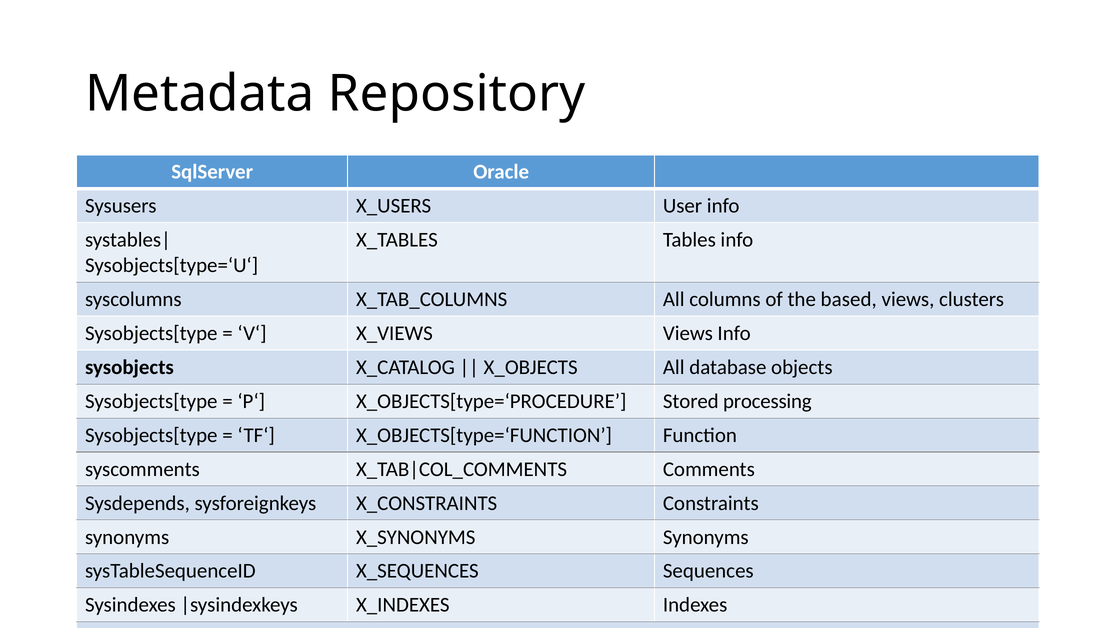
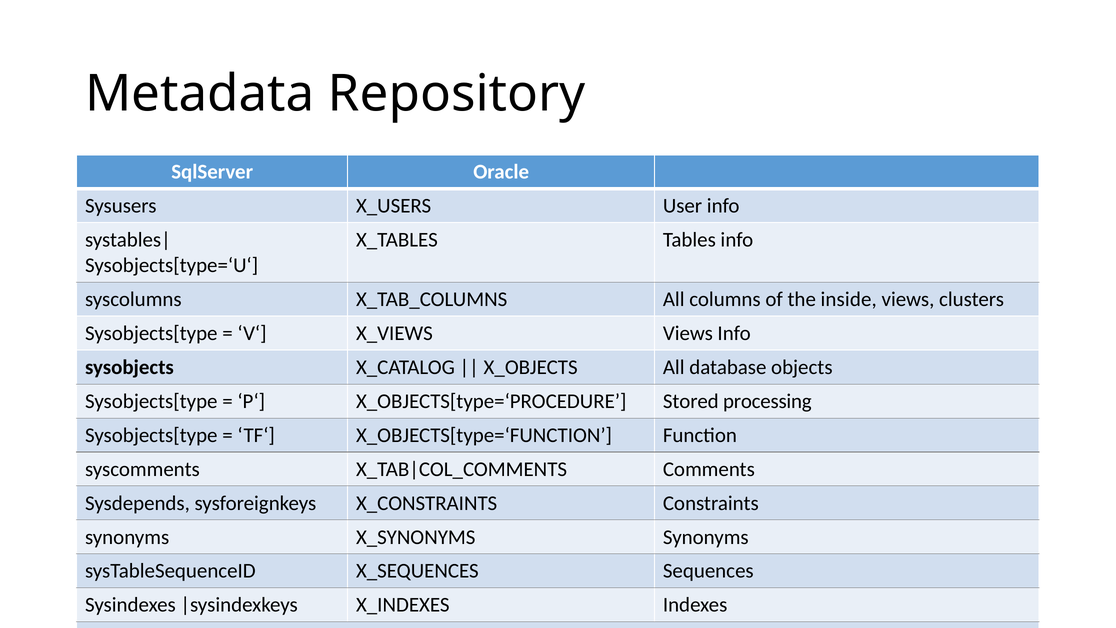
based: based -> inside
